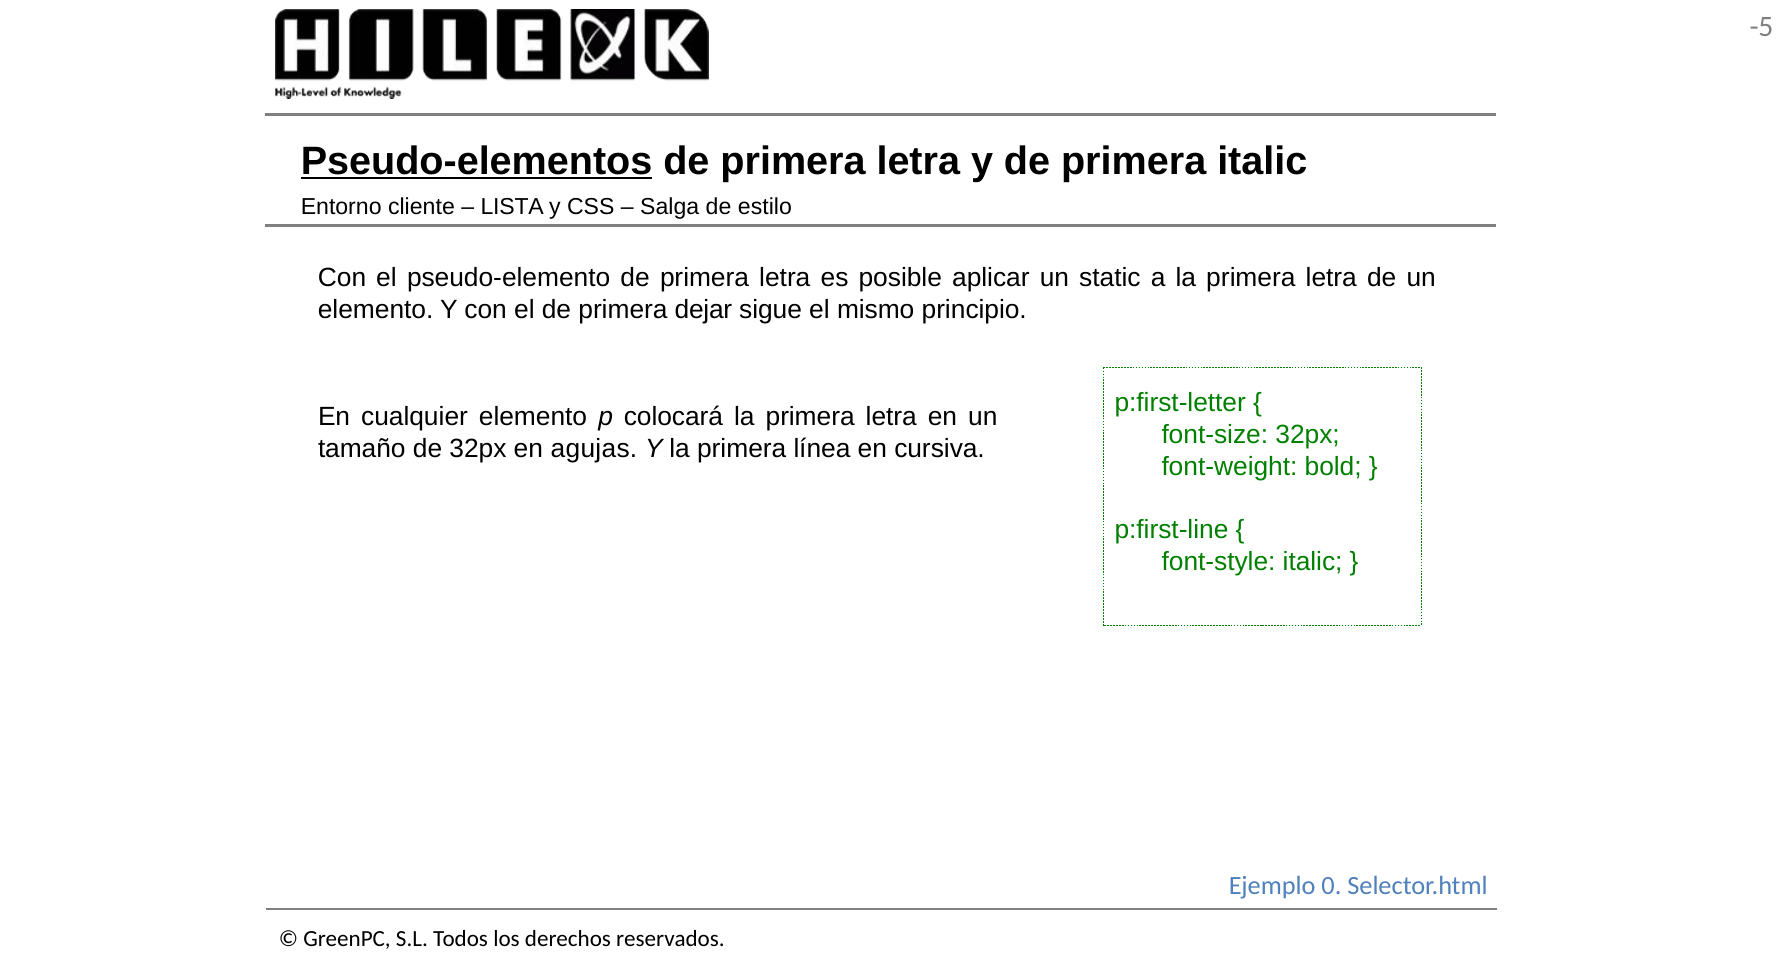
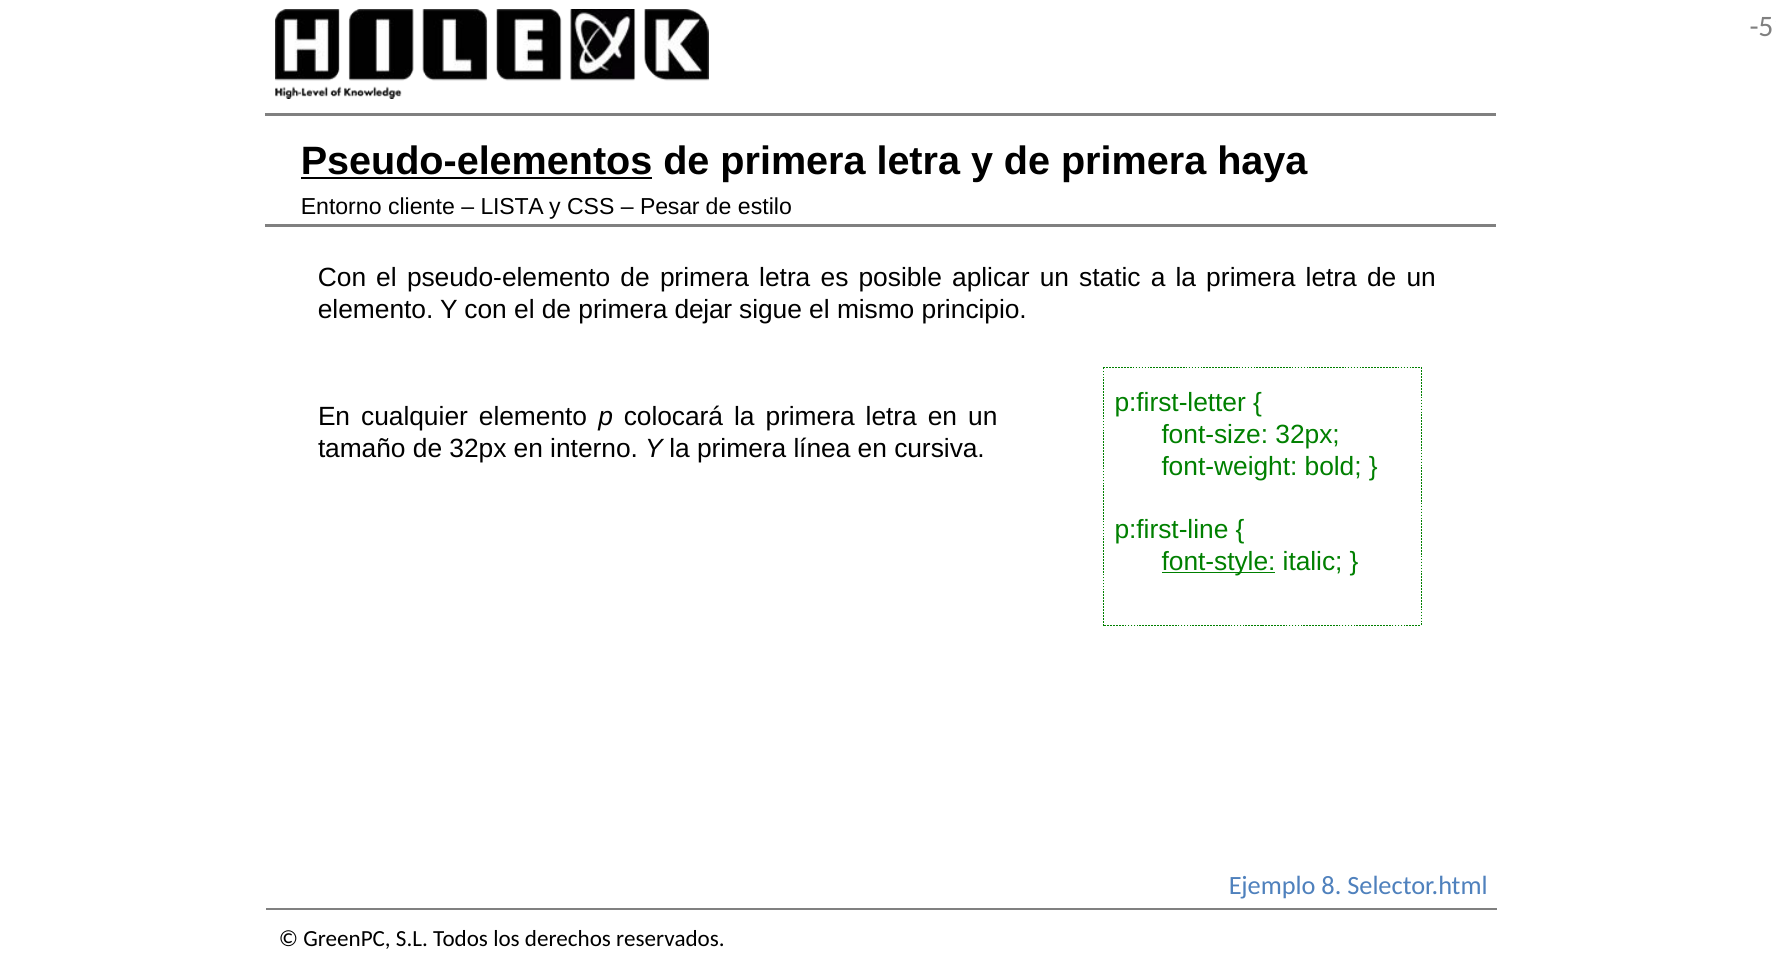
primera italic: italic -> haya
Salga: Salga -> Pesar
agujas: agujas -> interno
font-style underline: none -> present
0: 0 -> 8
